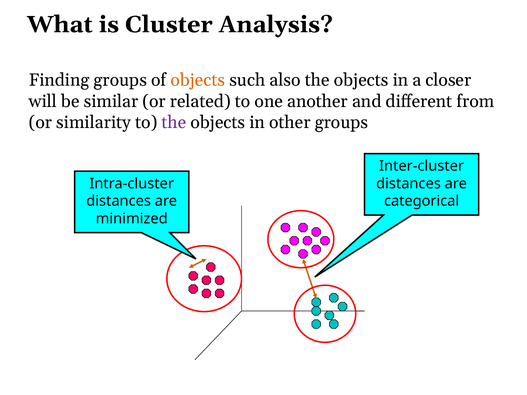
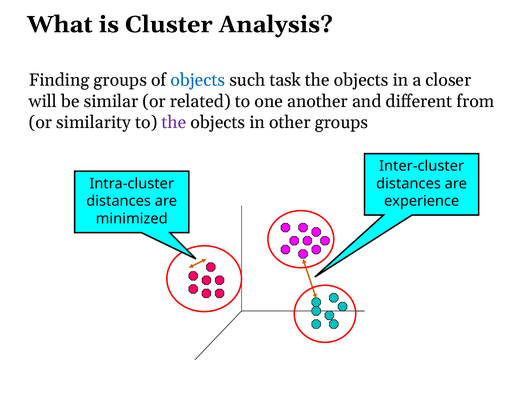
objects at (198, 80) colour: orange -> blue
also: also -> task
categorical: categorical -> experience
